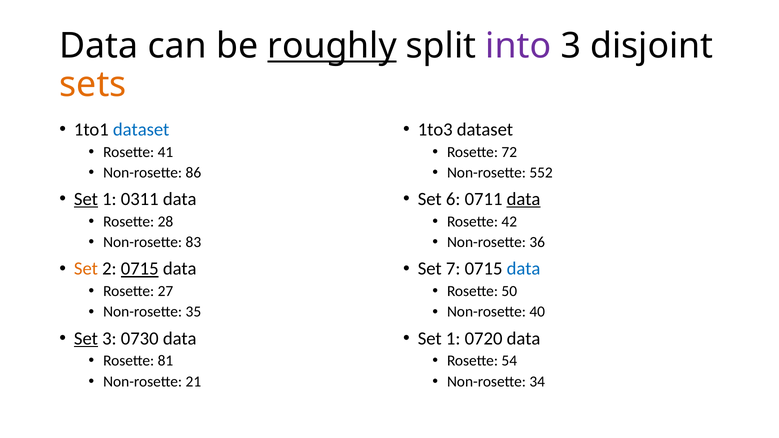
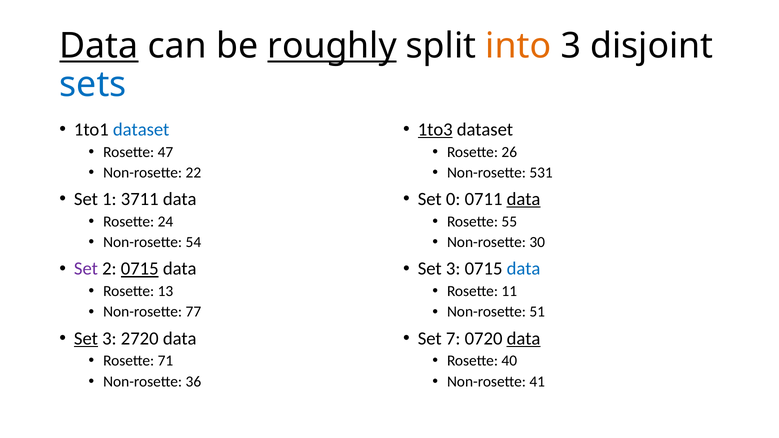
Data at (99, 46) underline: none -> present
into colour: purple -> orange
sets colour: orange -> blue
1to3 underline: none -> present
41: 41 -> 47
72: 72 -> 26
86: 86 -> 22
552: 552 -> 531
Set at (86, 199) underline: present -> none
0311: 0311 -> 3711
6: 6 -> 0
28: 28 -> 24
42: 42 -> 55
83: 83 -> 54
36: 36 -> 30
Set at (86, 269) colour: orange -> purple
7 at (453, 269): 7 -> 3
27: 27 -> 13
50: 50 -> 11
35: 35 -> 77
40: 40 -> 51
0730: 0730 -> 2720
1 at (453, 339): 1 -> 7
data at (524, 339) underline: none -> present
81: 81 -> 71
54: 54 -> 40
21: 21 -> 36
34: 34 -> 41
